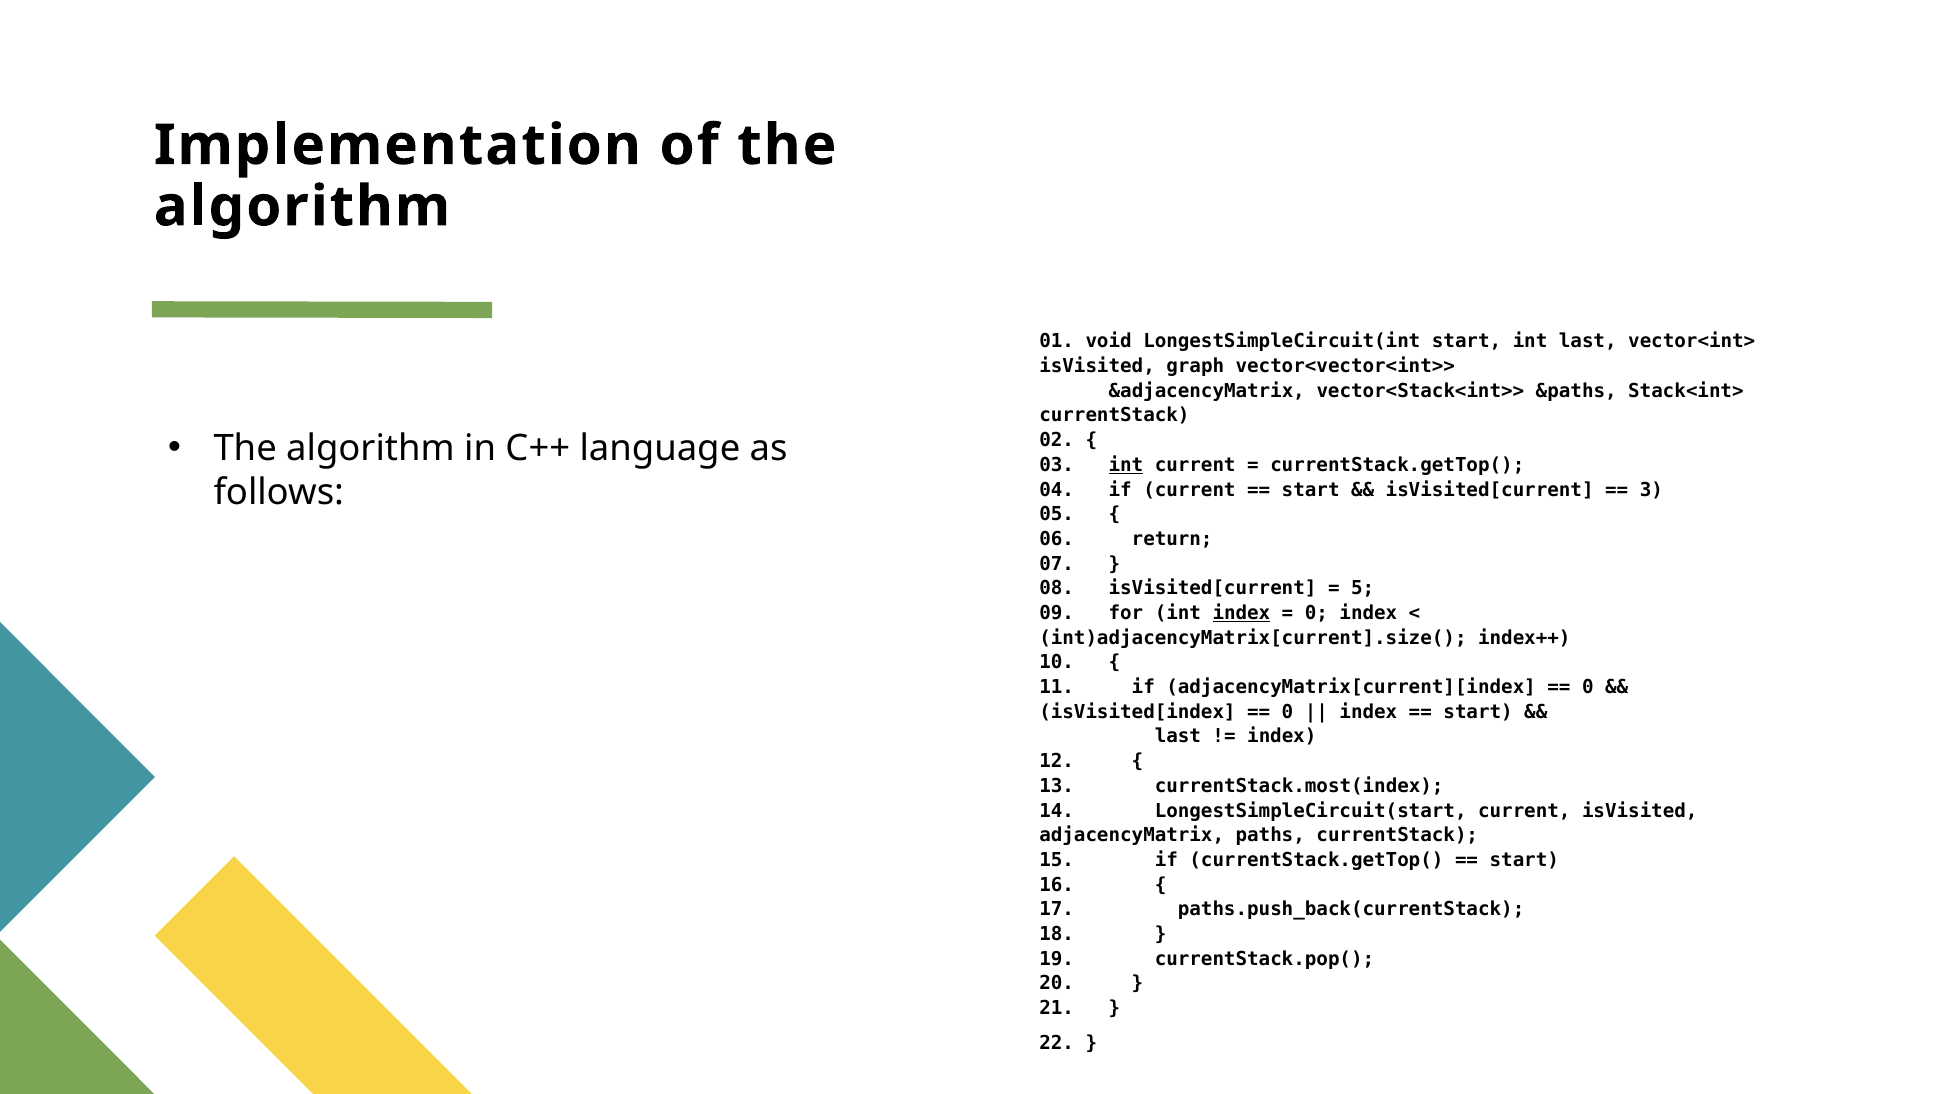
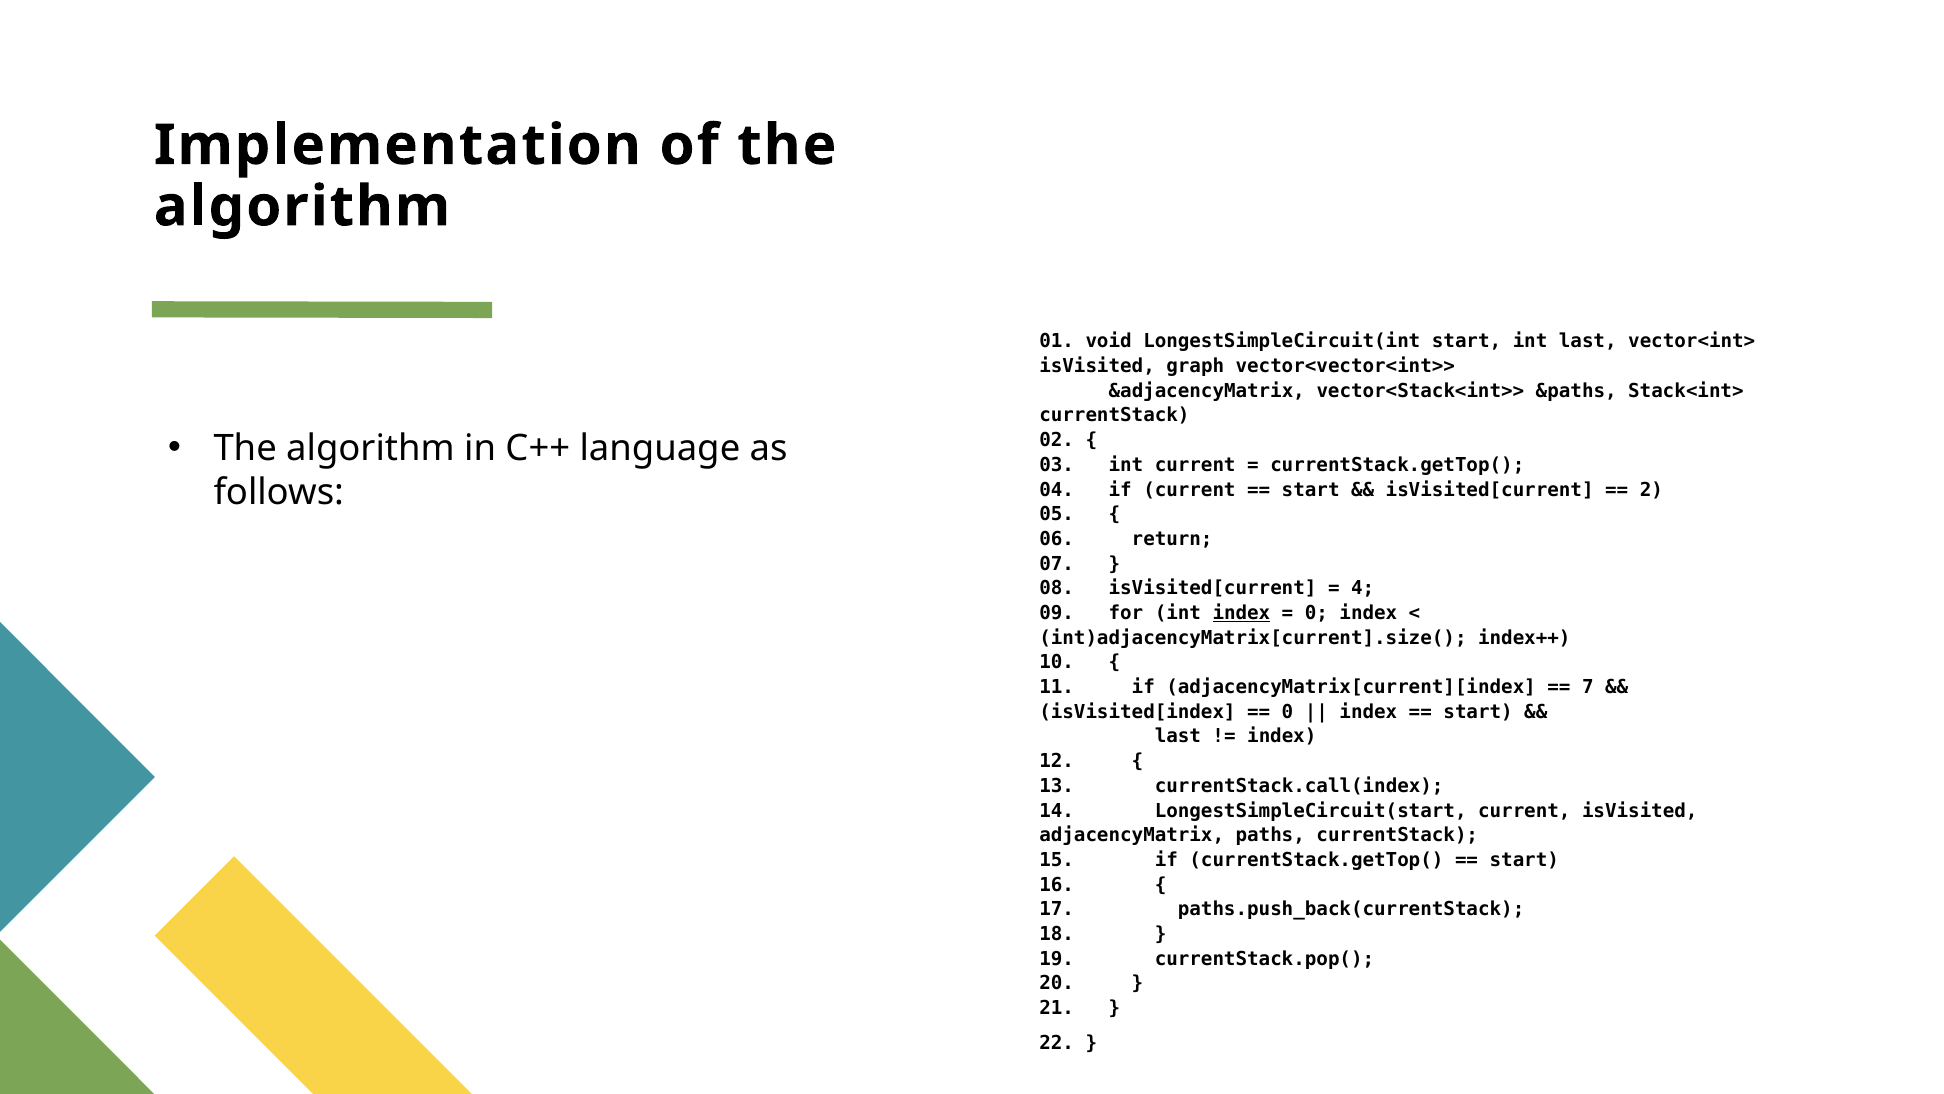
int at (1126, 465) underline: present -> none
3: 3 -> 2
5: 5 -> 4
0 at (1588, 687): 0 -> 7
currentStack.most(index: currentStack.most(index -> currentStack.call(index
